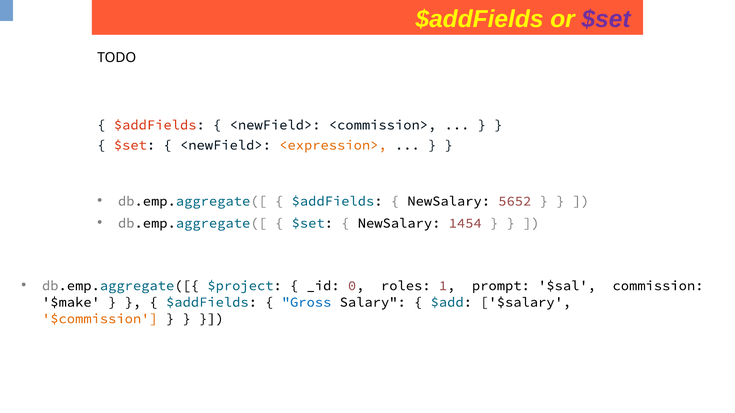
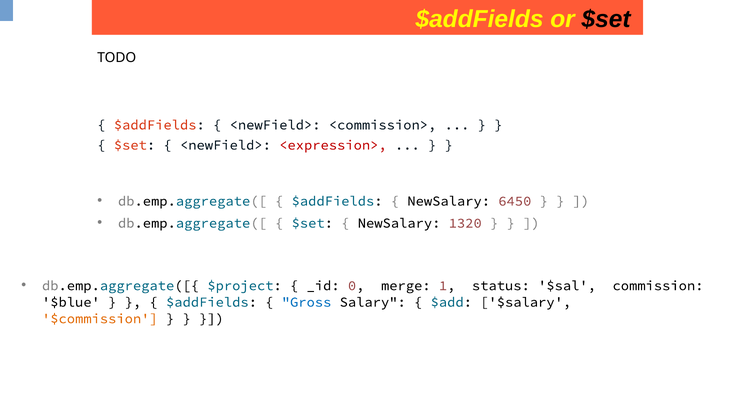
$set at (606, 19) colour: purple -> black
<expression> colour: orange -> red
5652: 5652 -> 6450
1454: 1454 -> 1320
roles: roles -> merge
prompt: prompt -> status
$make: $make -> $blue
